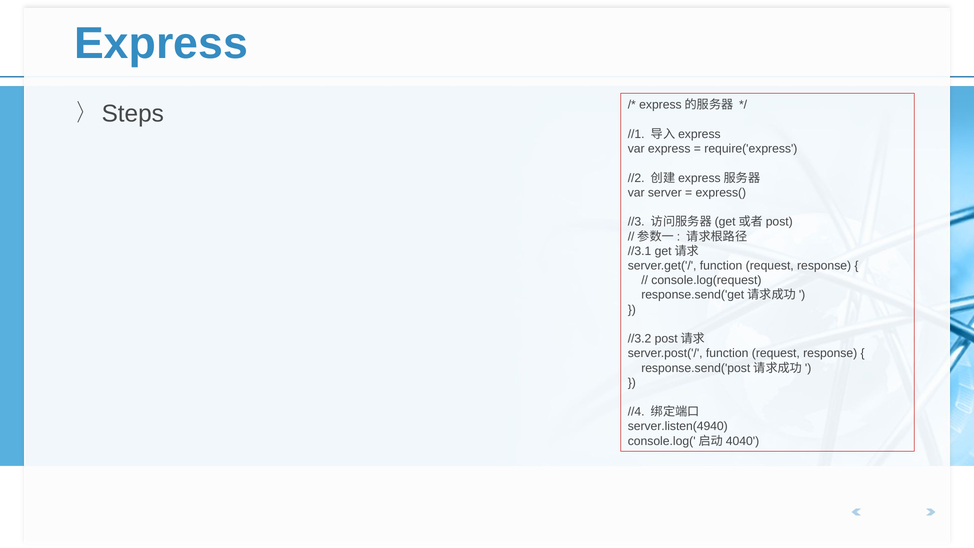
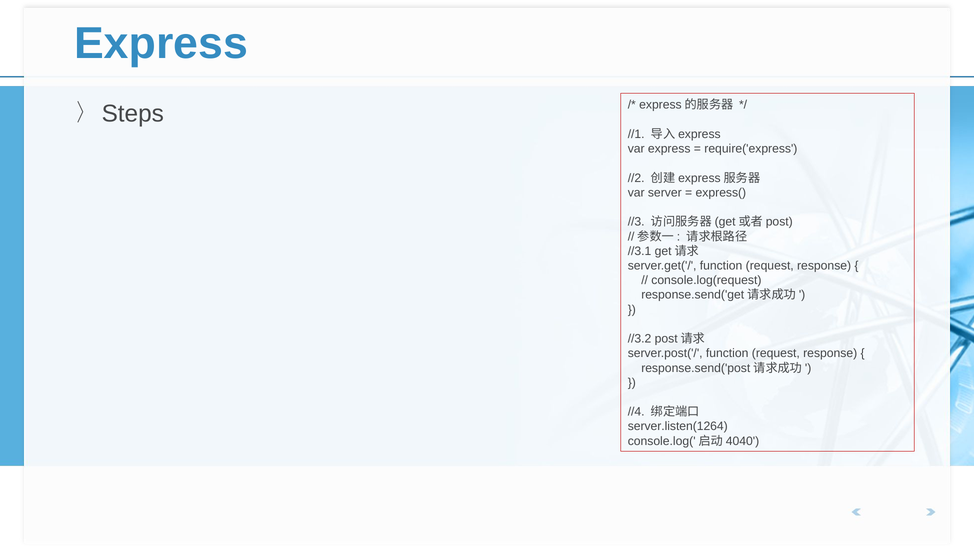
server.listen(4940: server.listen(4940 -> server.listen(1264
